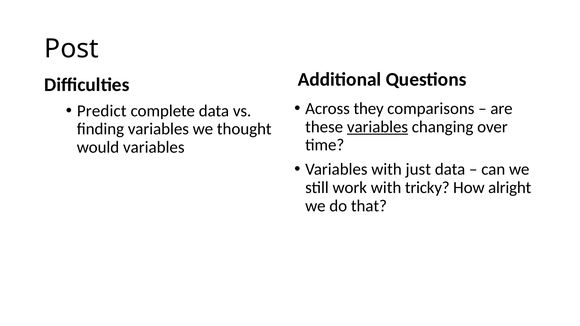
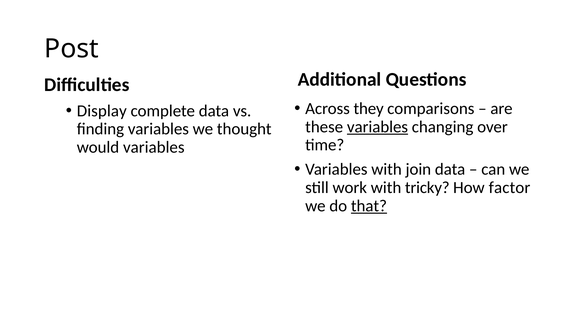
Predict: Predict -> Display
just: just -> join
alright: alright -> factor
that underline: none -> present
